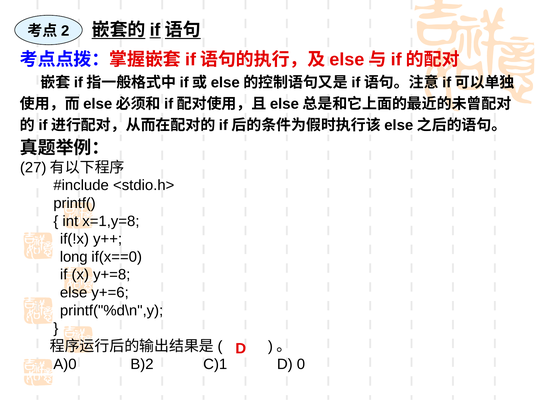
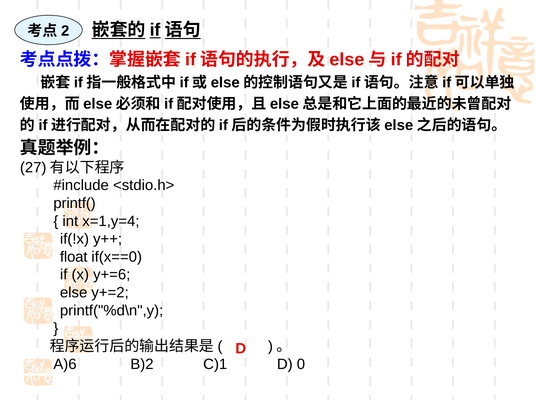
x=1,y=8: x=1,y=8 -> x=1,y=4
long: long -> float
y+=8: y+=8 -> y+=6
y+=6: y+=6 -> y+=2
A)0: A)0 -> A)6
